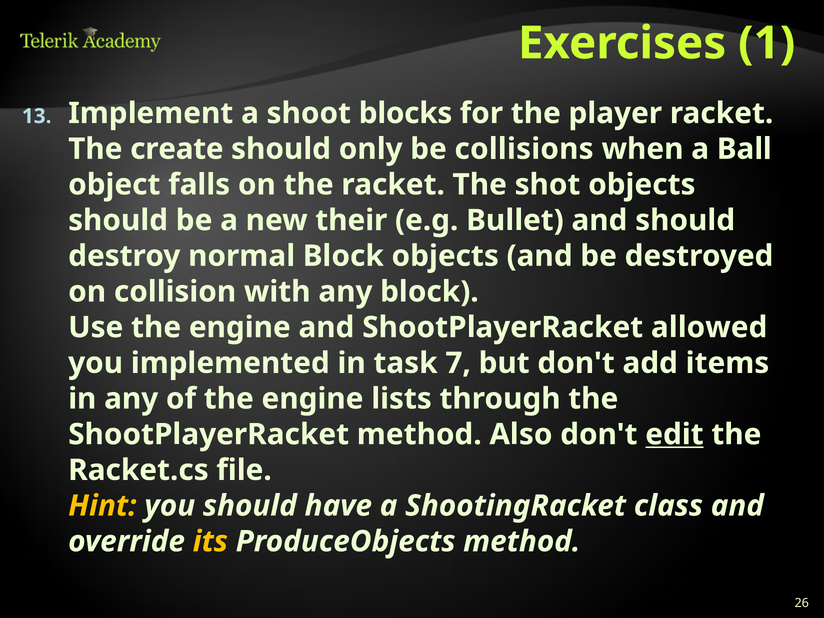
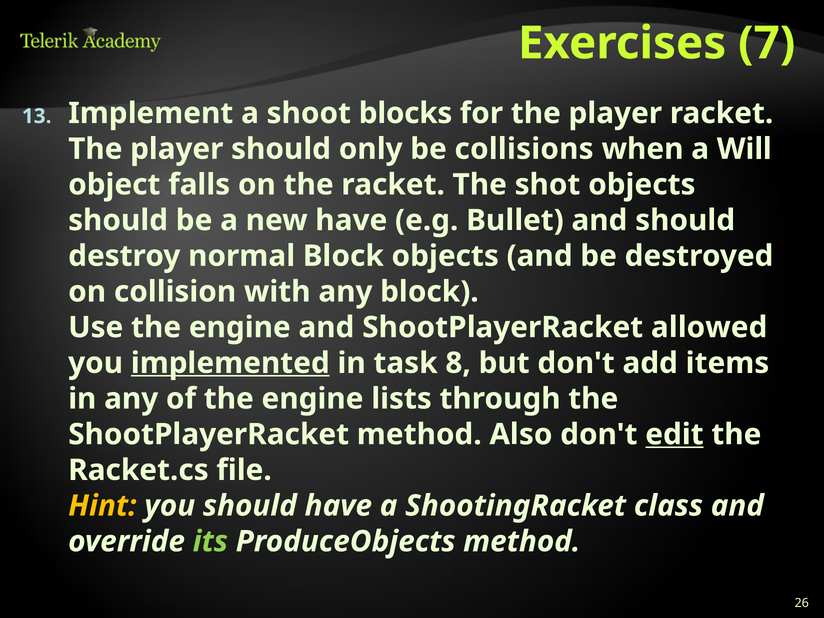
1: 1 -> 7
create at (177, 149): create -> player
Ball: Ball -> Will
new their: their -> have
implemented underline: none -> present
7: 7 -> 8
its colour: yellow -> light green
